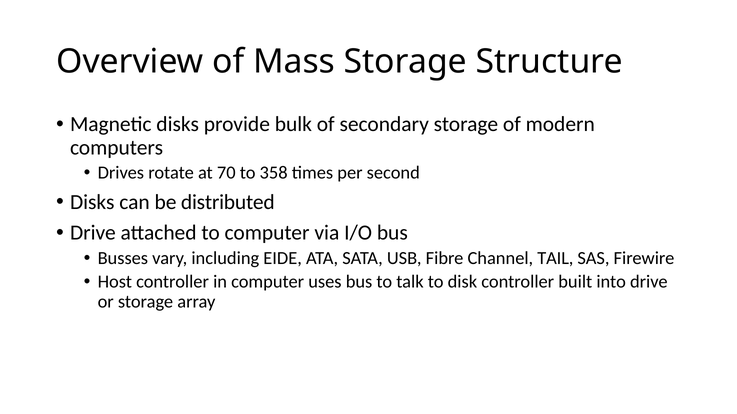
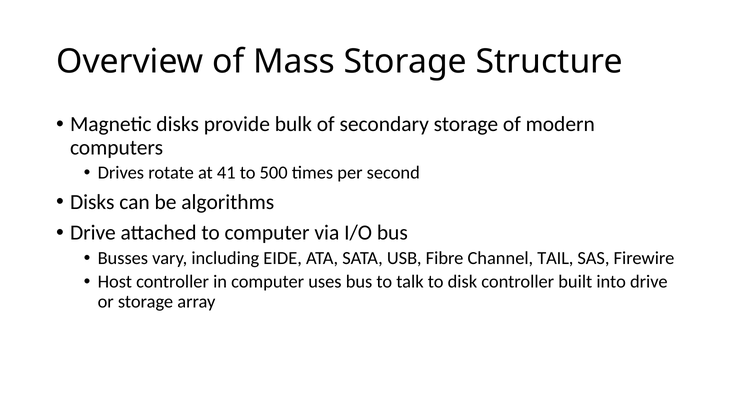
70: 70 -> 41
358: 358 -> 500
distributed: distributed -> algorithms
